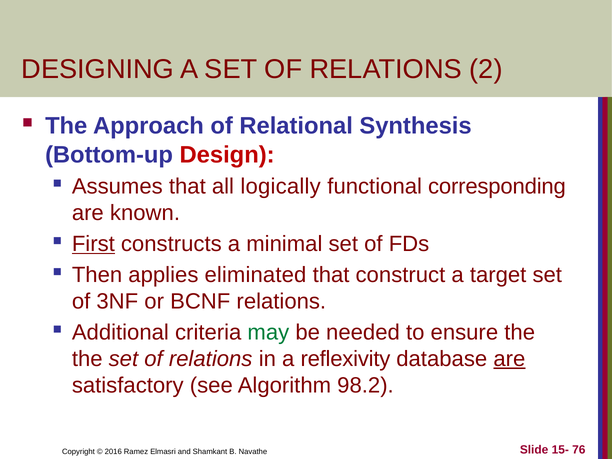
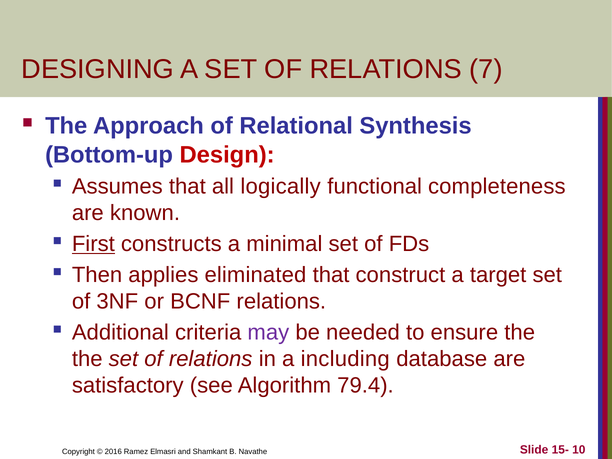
2: 2 -> 7
corresponding: corresponding -> completeness
may colour: green -> purple
reflexivity: reflexivity -> including
are at (509, 359) underline: present -> none
98.2: 98.2 -> 79.4
76: 76 -> 10
